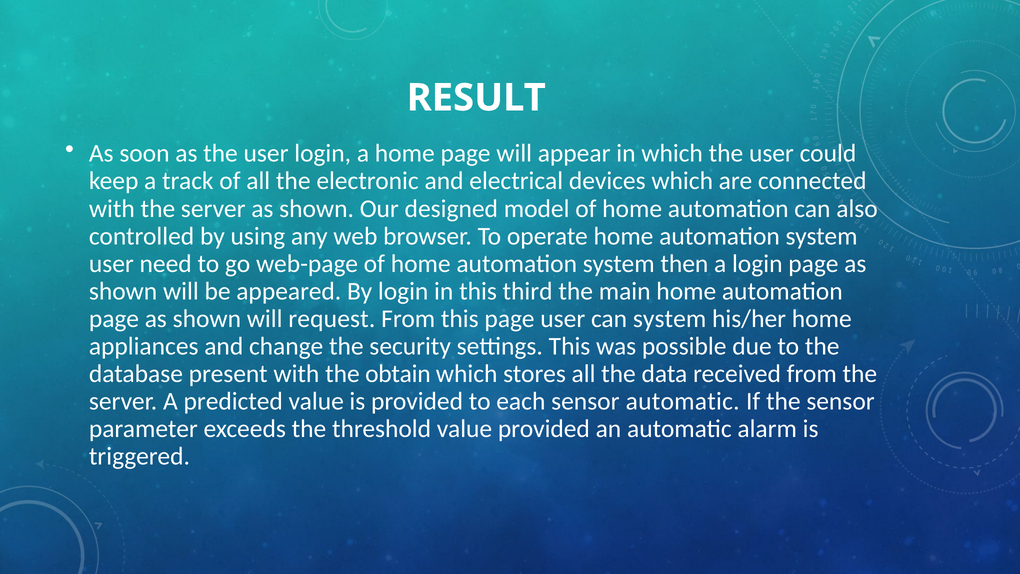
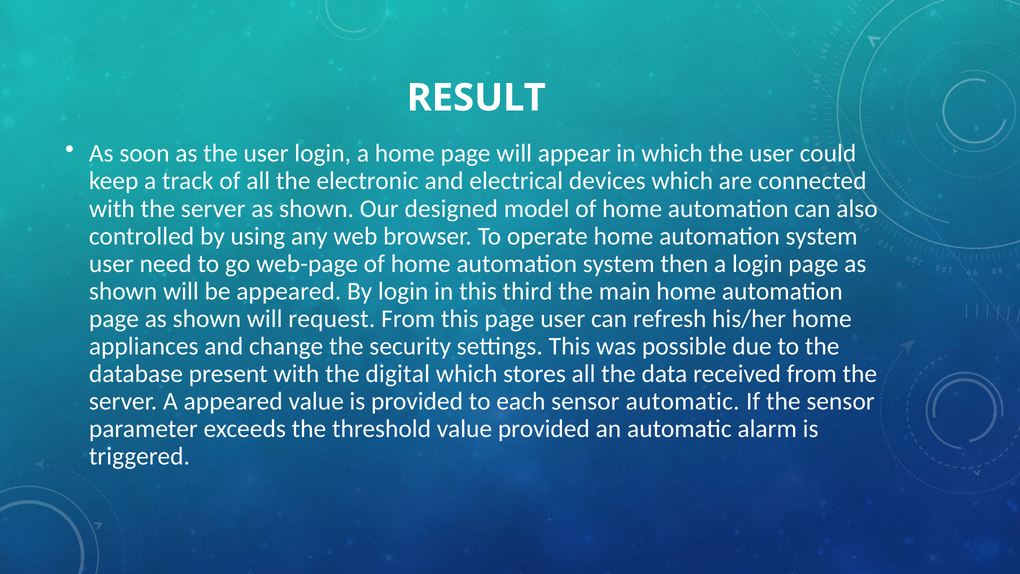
can system: system -> refresh
obtain: obtain -> digital
A predicted: predicted -> appeared
